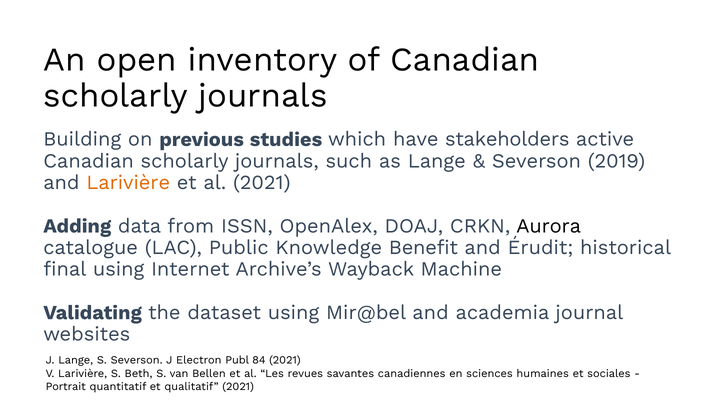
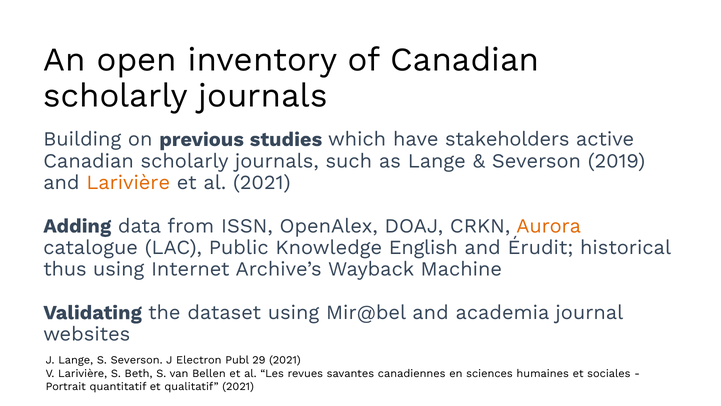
Aurora colour: black -> orange
Benefit: Benefit -> English
final: final -> thus
84: 84 -> 29
